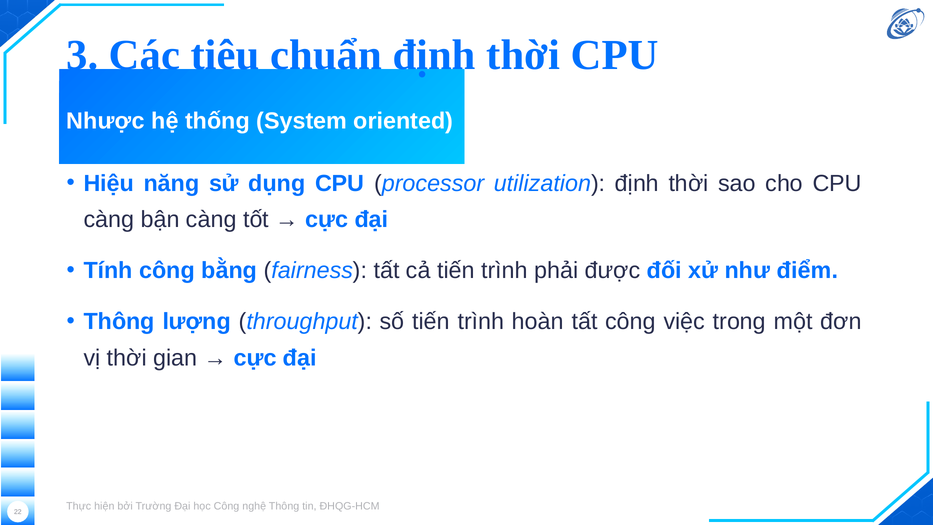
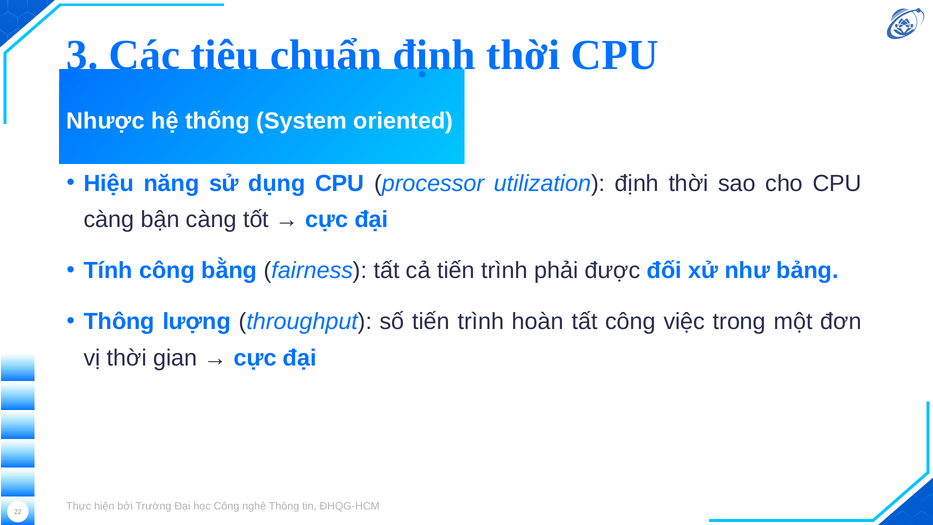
điểm: điểm -> bảng
